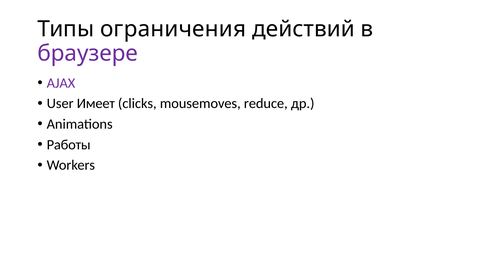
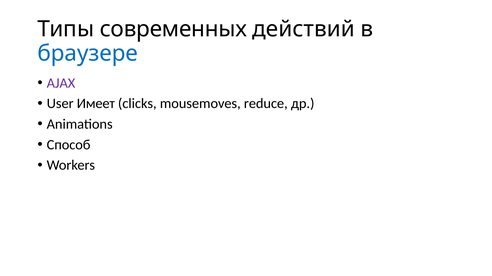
ограничения: ограничения -> современных
браузере colour: purple -> blue
Работы: Работы -> Способ
